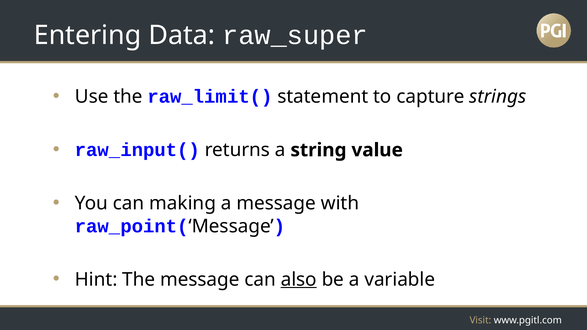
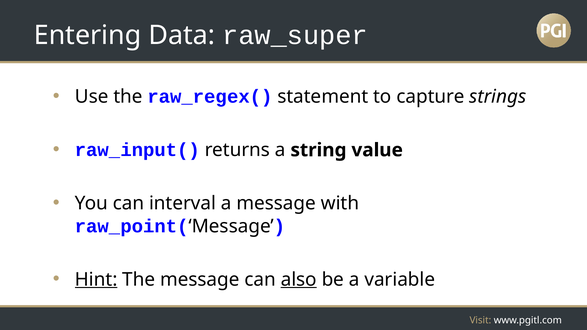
raw_limit(: raw_limit( -> raw_regex(
making: making -> interval
Hint underline: none -> present
